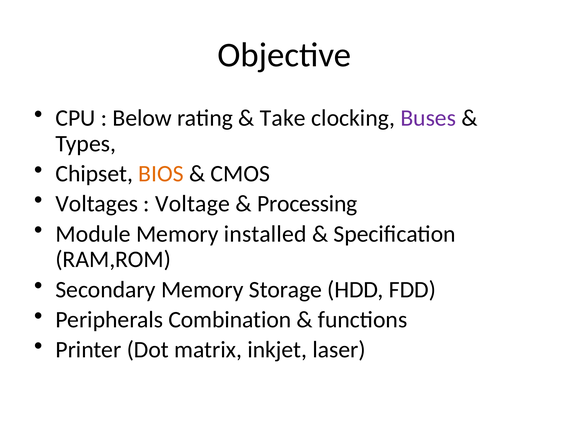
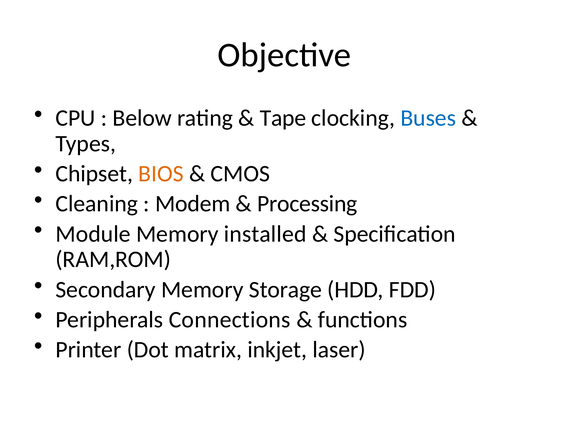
Take: Take -> Tape
Buses colour: purple -> blue
Voltages: Voltages -> Cleaning
Voltage: Voltage -> Modem
Combination: Combination -> Connections
